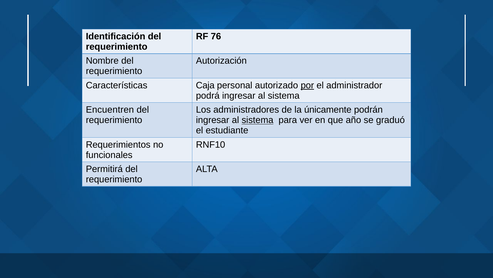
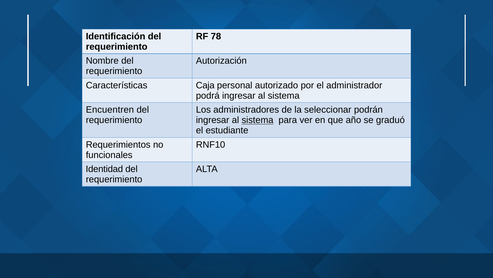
76: 76 -> 78
por underline: present -> none
únicamente: únicamente -> seleccionar
Permitirá: Permitirá -> Identidad
